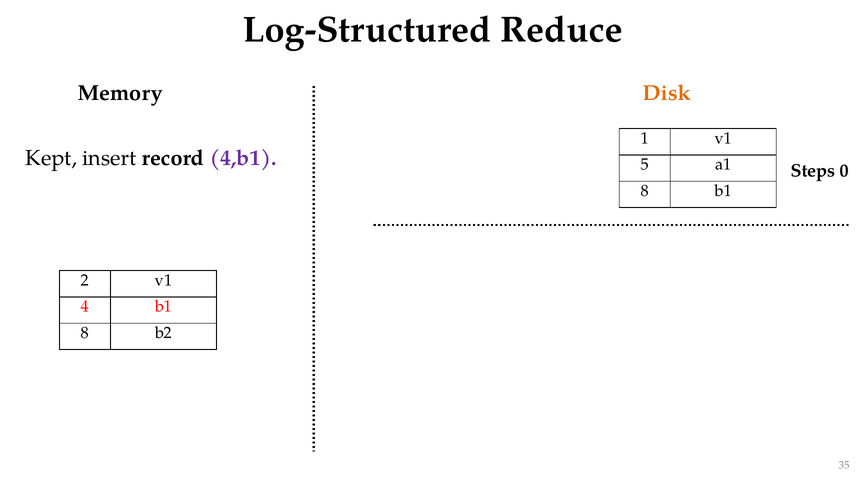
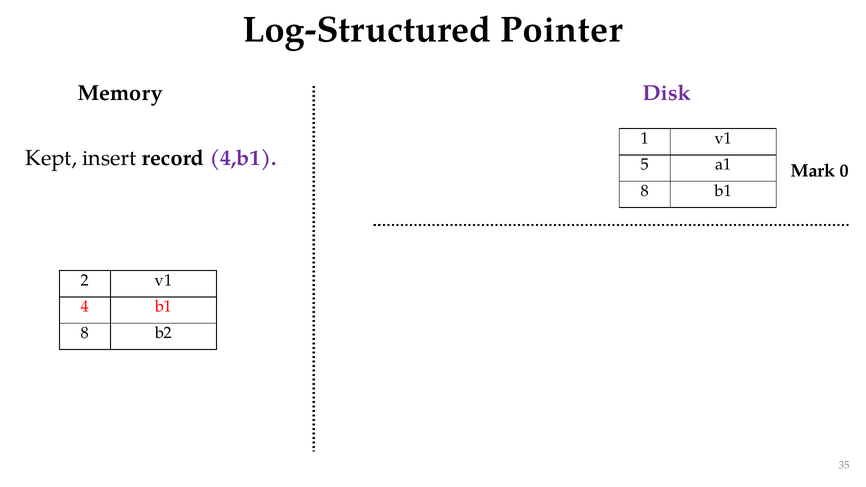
Reduce: Reduce -> Pointer
Disk colour: orange -> purple
Steps: Steps -> Mark
